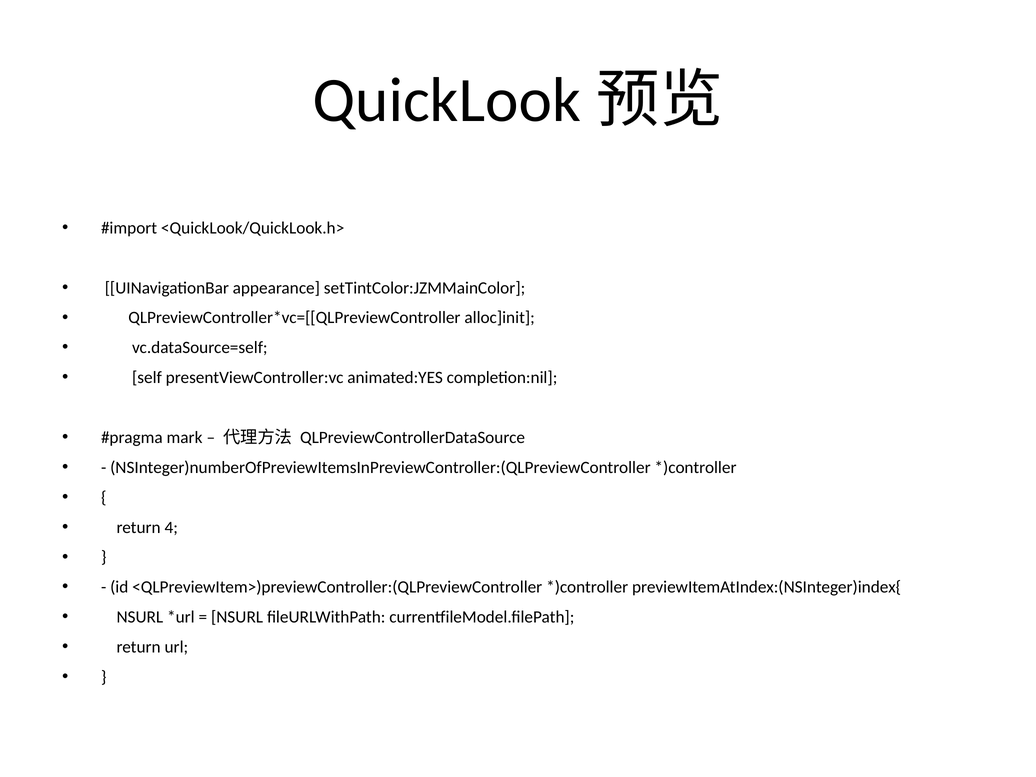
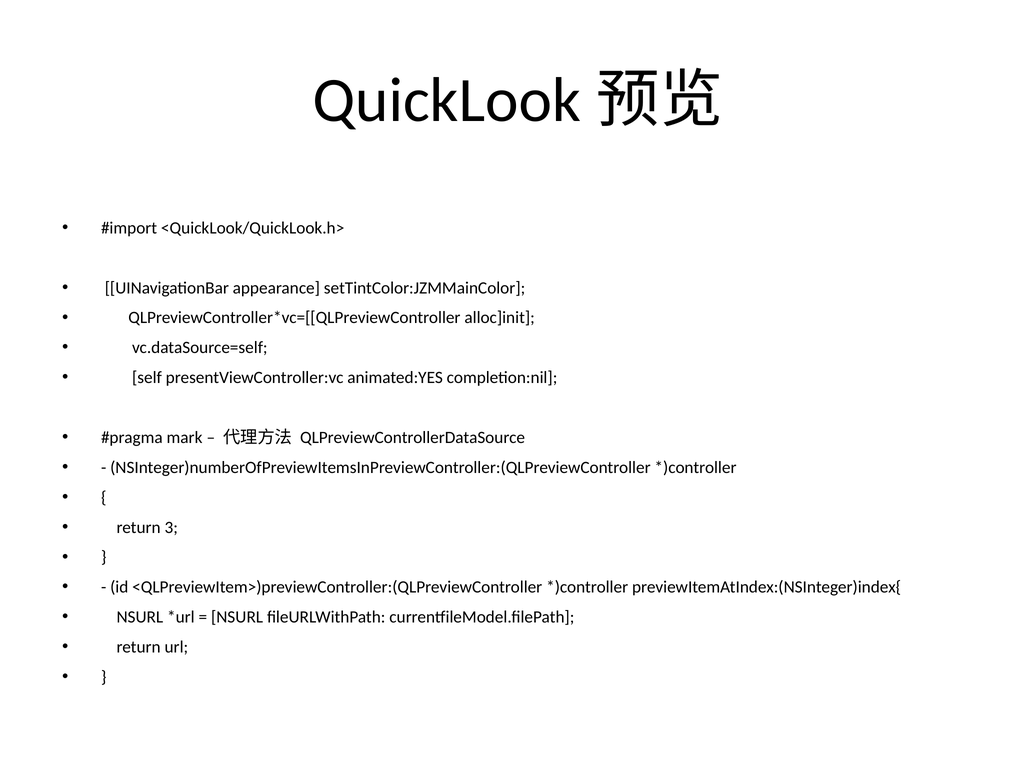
4: 4 -> 3
